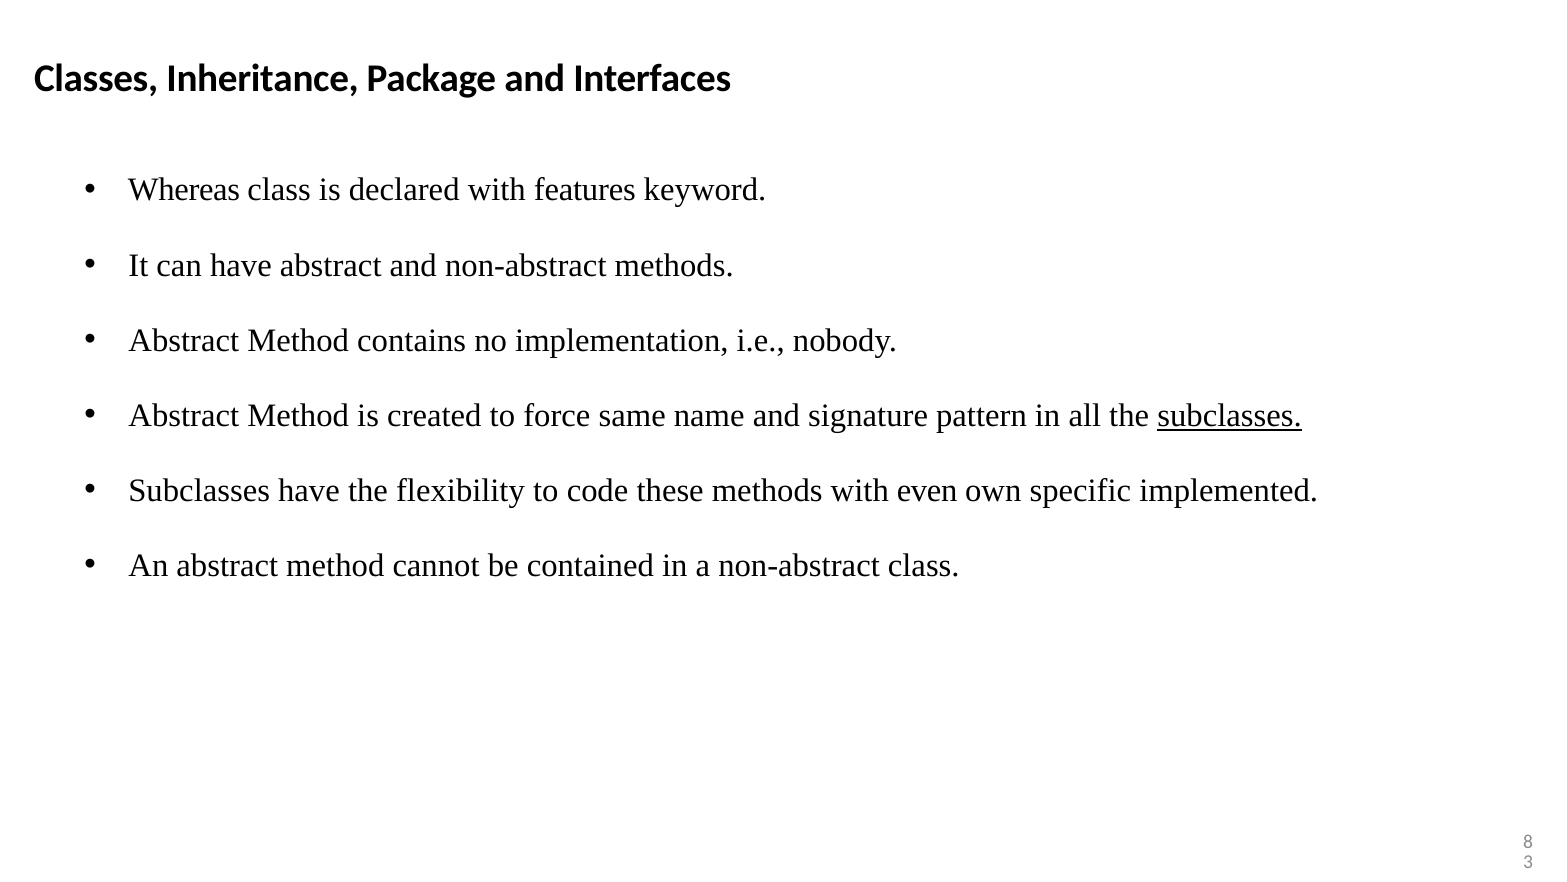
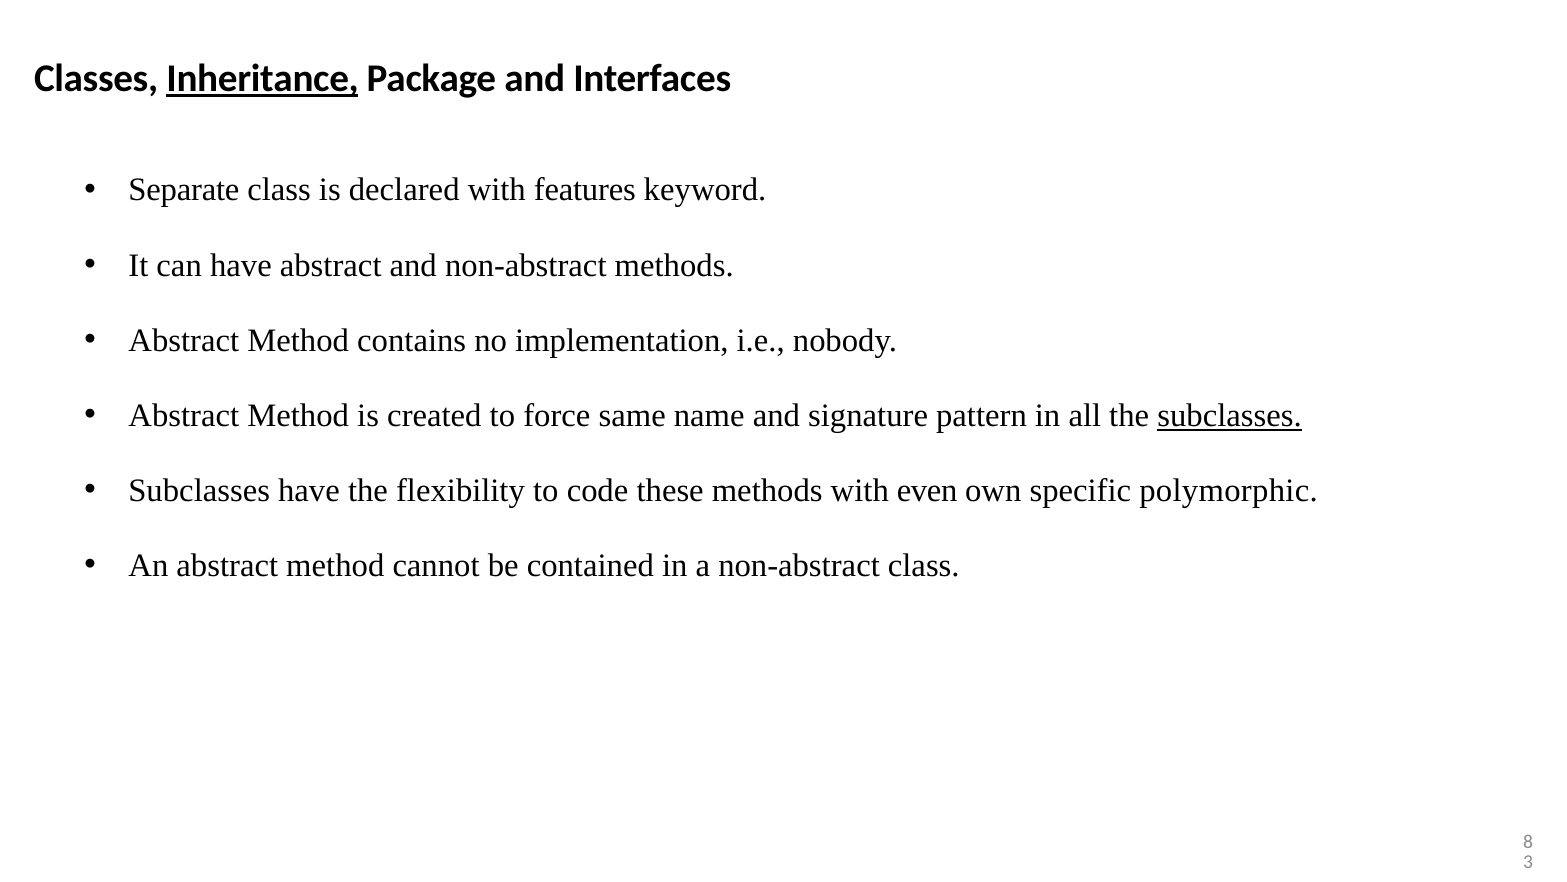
Inheritance underline: none -> present
Whereas: Whereas -> Separate
implemented: implemented -> polymorphic
